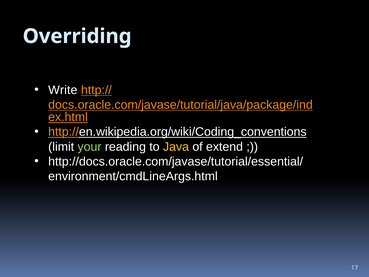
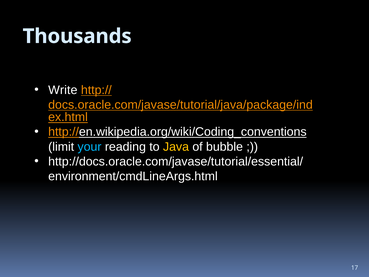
Overriding: Overriding -> Thousands
your colour: light green -> light blue
extend: extend -> bubble
